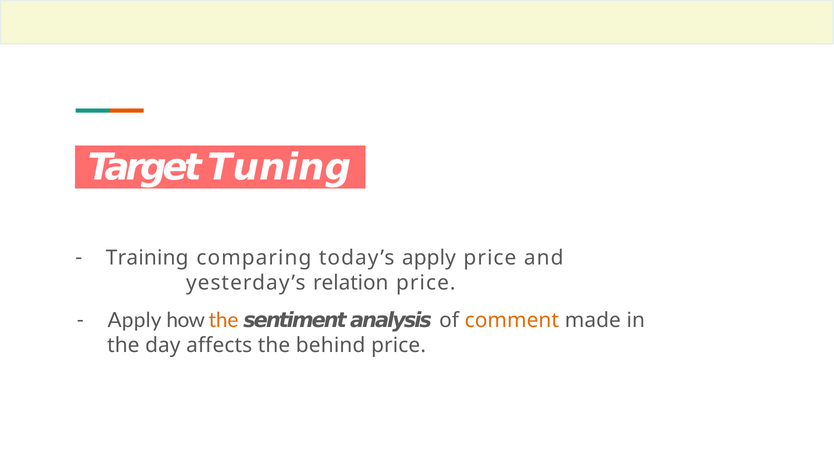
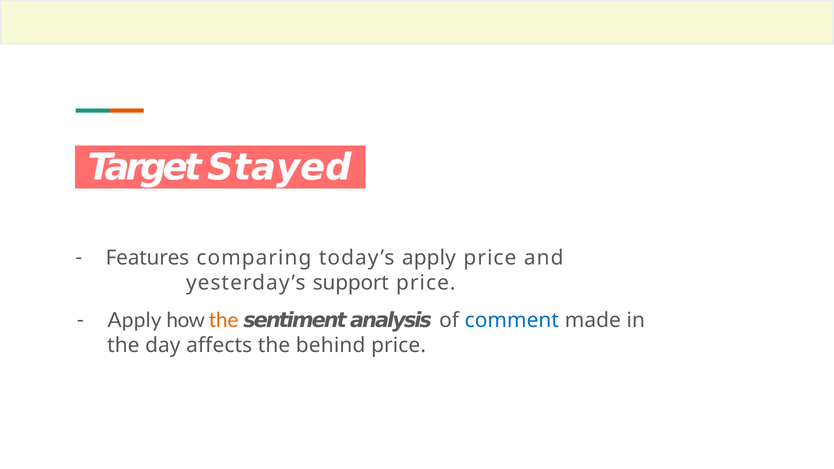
Tuning: Tuning -> Stayed
Training: Training -> Features
relation: relation -> support
comment colour: orange -> blue
